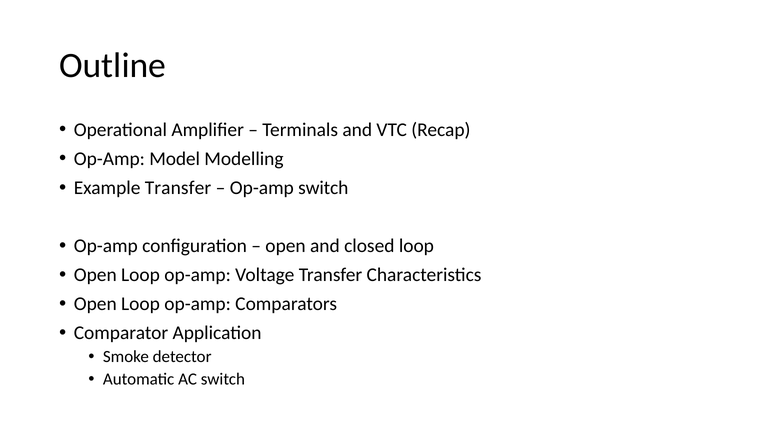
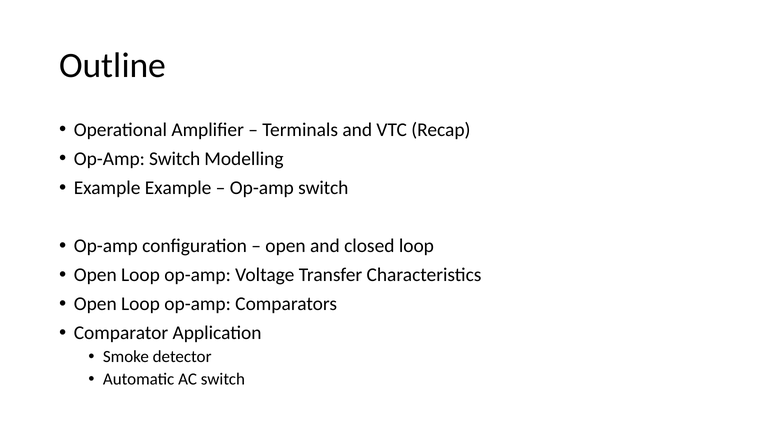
Model at (175, 159): Model -> Switch
Example Transfer: Transfer -> Example
